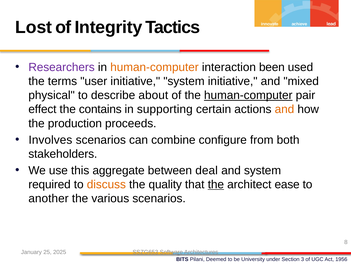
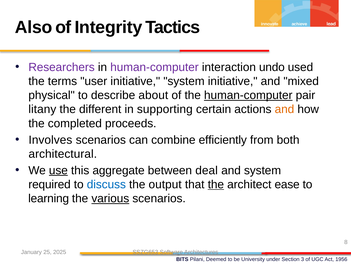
Lost: Lost -> Also
human-computer at (154, 67) colour: orange -> purple
been: been -> undo
effect: effect -> litany
contains: contains -> different
production: production -> completed
configure: configure -> efficiently
stakeholders: stakeholders -> architectural
use underline: none -> present
discuss colour: orange -> blue
quality: quality -> output
another: another -> learning
various underline: none -> present
